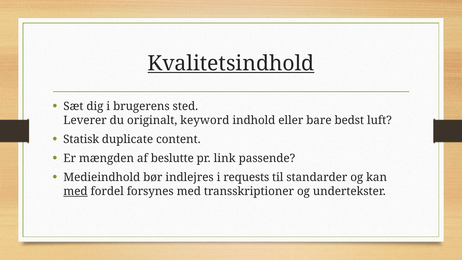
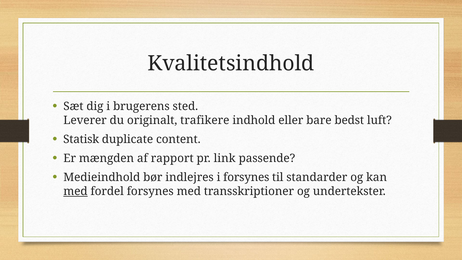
Kvalitetsindhold underline: present -> none
keyword: keyword -> trafikere
beslutte: beslutte -> rapport
i requests: requests -> forsynes
